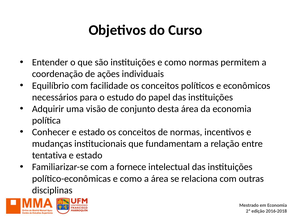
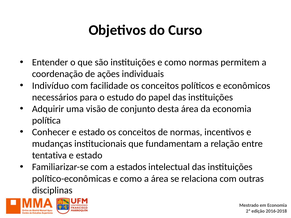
Equilíbrio: Equilíbrio -> Indivíduo
fornece: fornece -> estados
